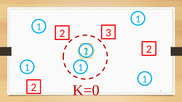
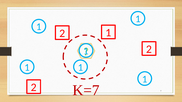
3 at (108, 33): 3 -> 1
K=0: K=0 -> K=7
